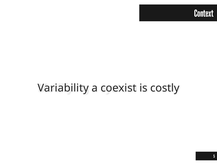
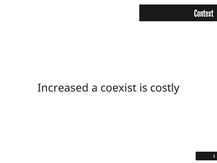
Variability: Variability -> Increased
